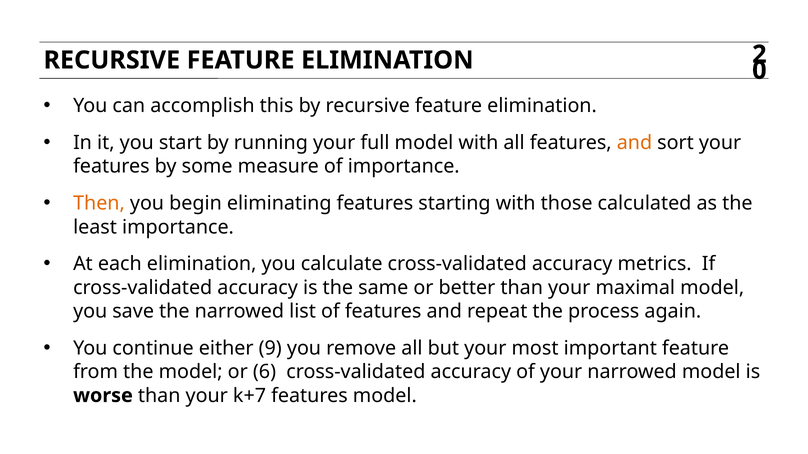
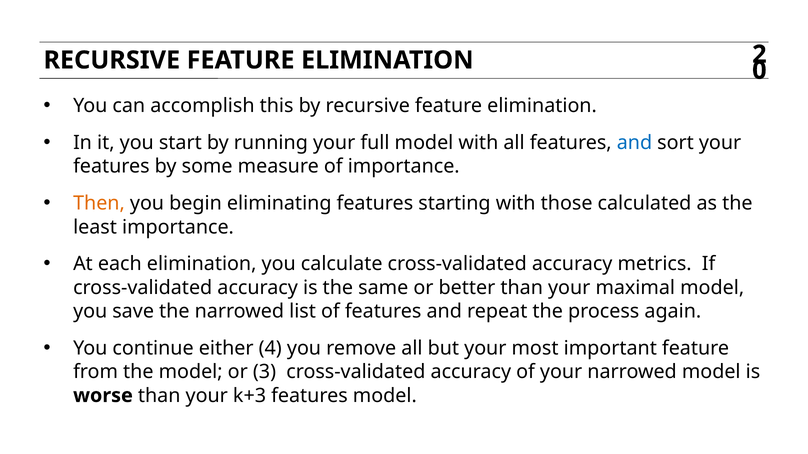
and at (634, 143) colour: orange -> blue
9: 9 -> 4
6: 6 -> 3
k+7: k+7 -> k+3
